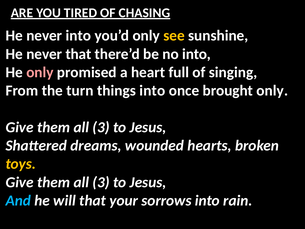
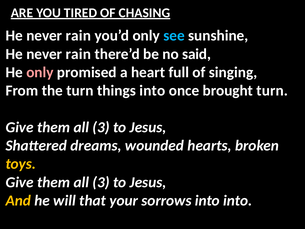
into at (78, 36): into -> rain
see colour: yellow -> light blue
that at (78, 54): that -> rain
no into: into -> said
brought only: only -> turn
And colour: light blue -> yellow
into rain: rain -> into
